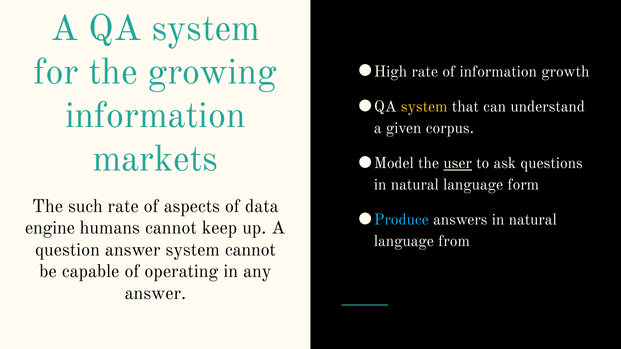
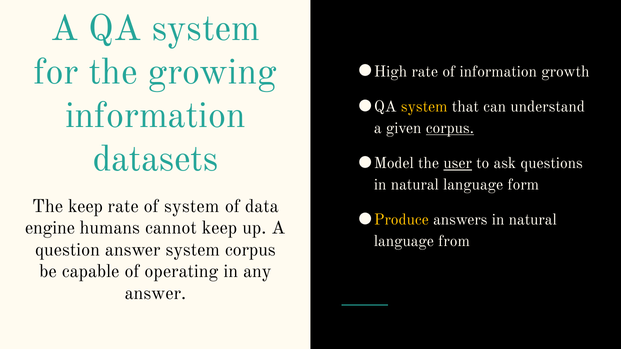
corpus at (450, 128) underline: none -> present
markets: markets -> datasets
The such: such -> keep
of aspects: aspects -> system
Produce colour: light blue -> yellow
system cannot: cannot -> corpus
